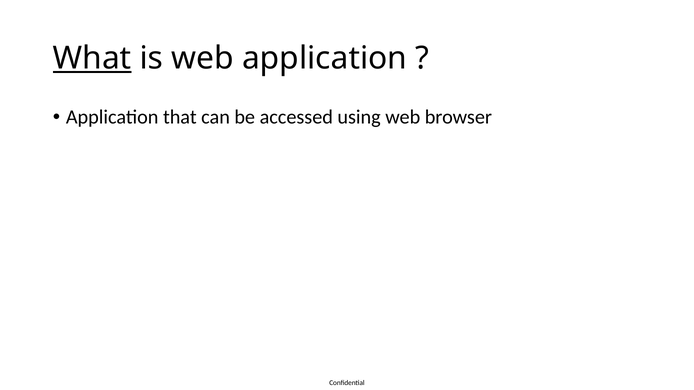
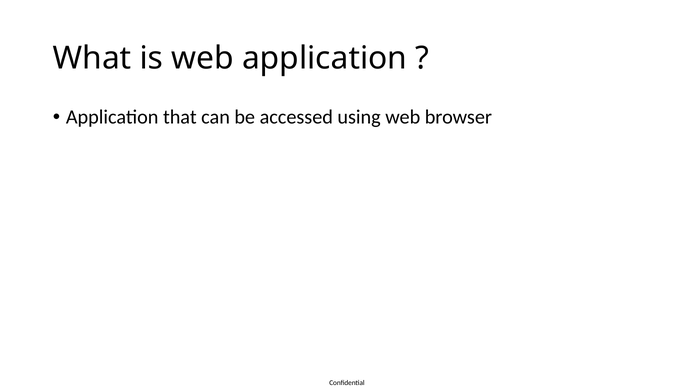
What underline: present -> none
